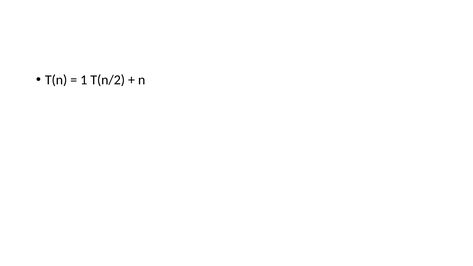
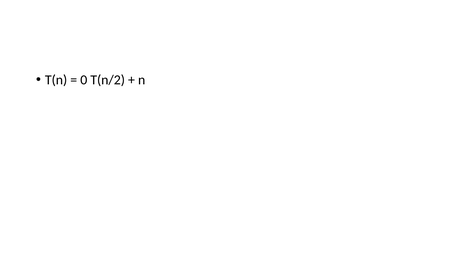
1: 1 -> 0
